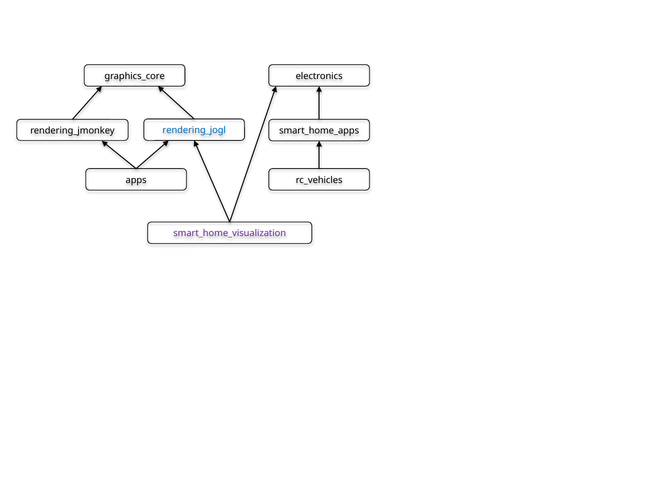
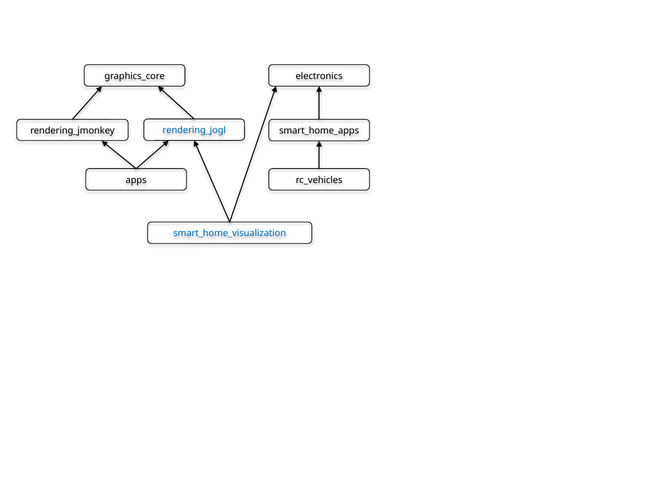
smart_home_visualization colour: purple -> blue
